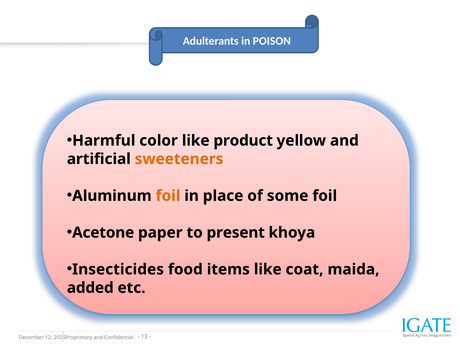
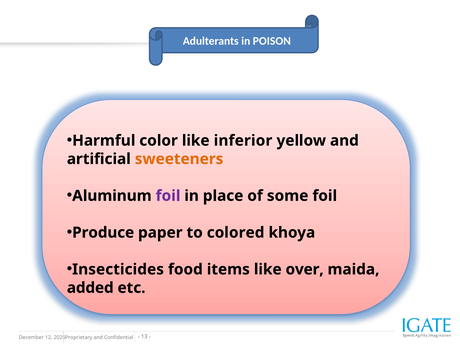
product: product -> inferior
foil at (168, 196) colour: orange -> purple
Acetone: Acetone -> Produce
present: present -> colored
coat: coat -> over
